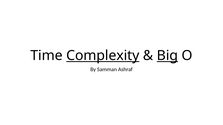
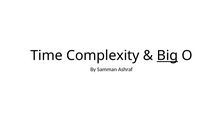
Complexity underline: present -> none
